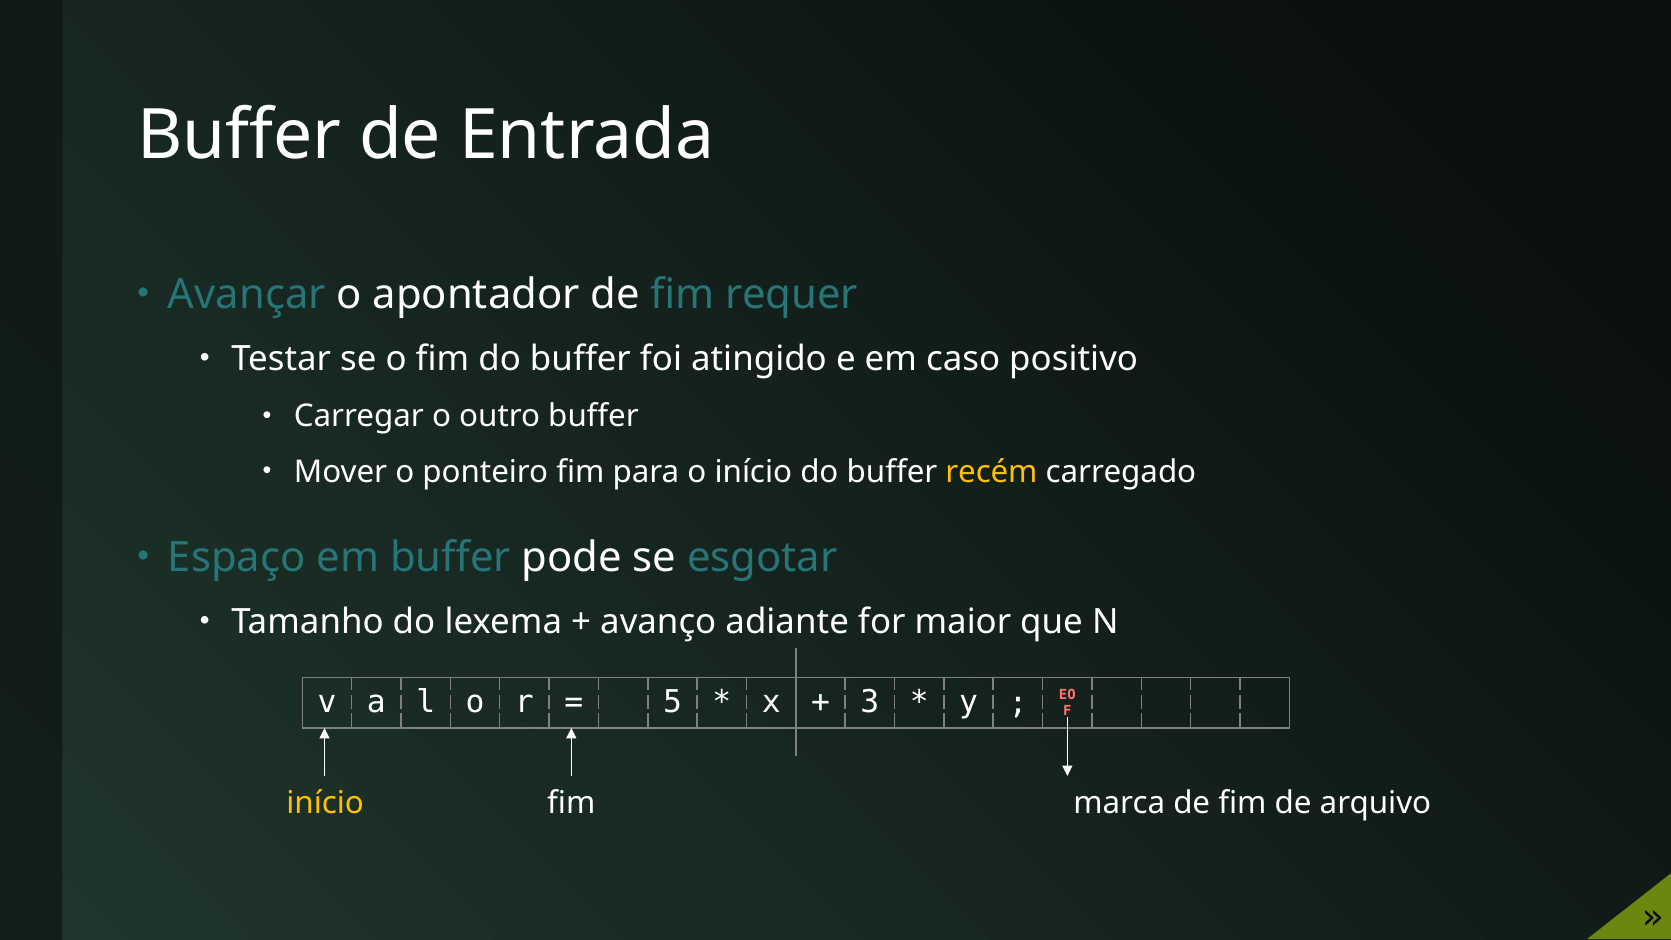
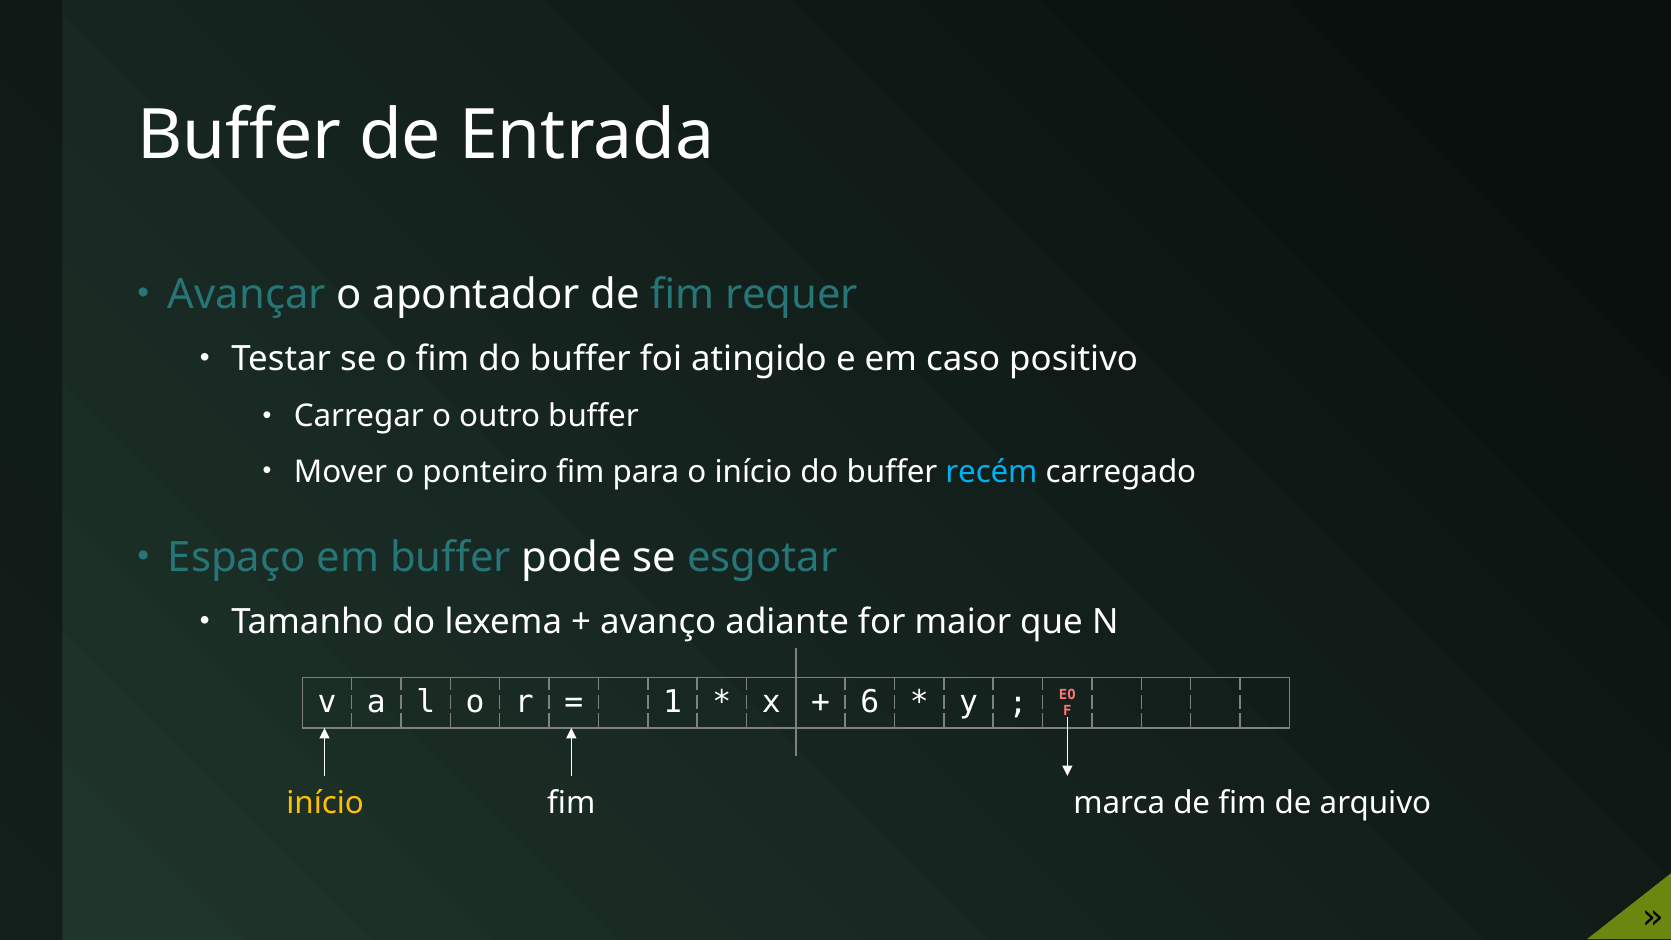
recém colour: yellow -> light blue
5: 5 -> 1
3: 3 -> 6
